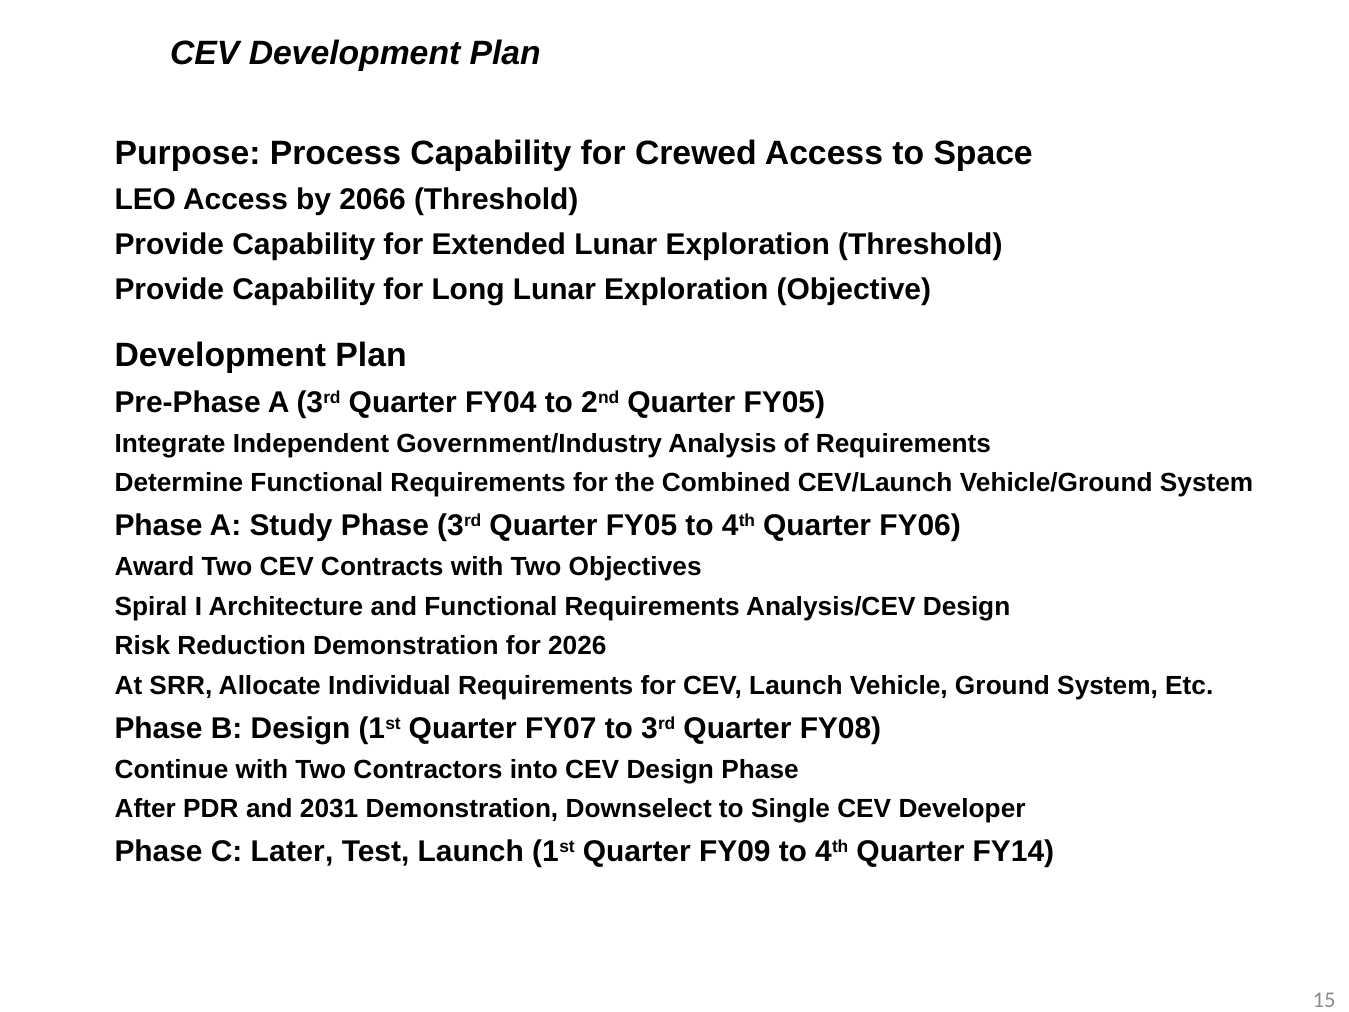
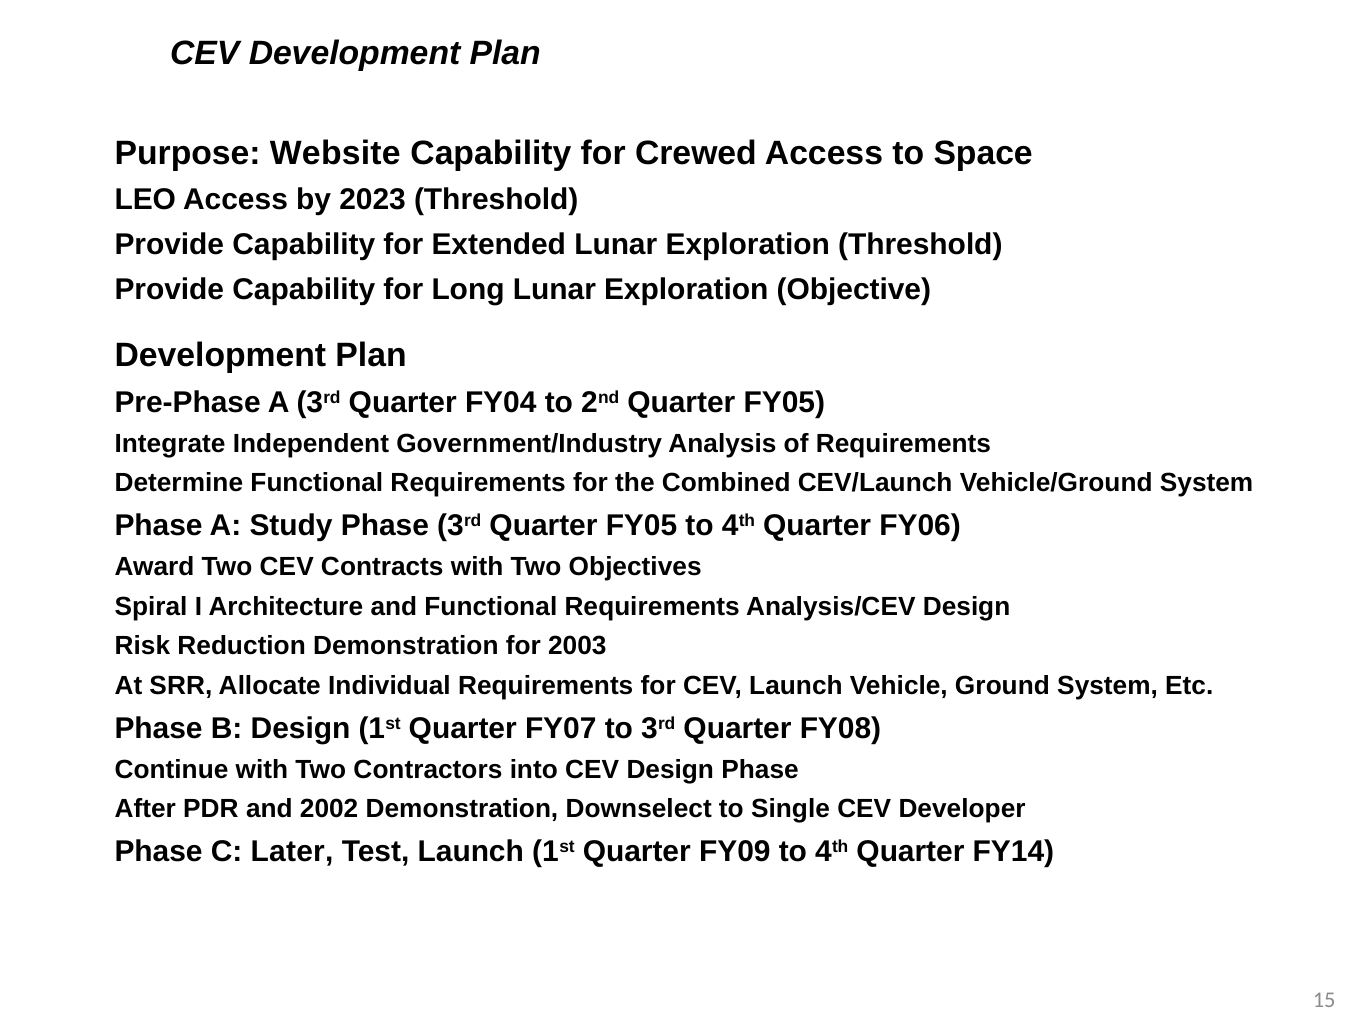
Process: Process -> Website
2066: 2066 -> 2023
2026: 2026 -> 2003
2031: 2031 -> 2002
